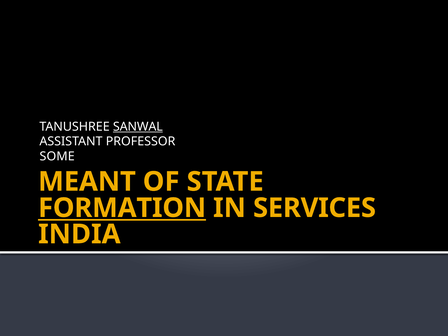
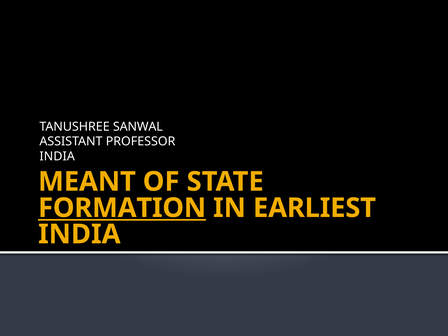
SANWAL underline: present -> none
SOME at (57, 156): SOME -> INDIA
SERVICES: SERVICES -> EARLIEST
